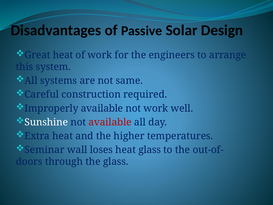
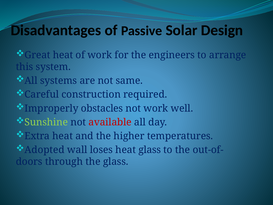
Improperly available: available -> obstacles
Sunshine colour: white -> light green
Seminar: Seminar -> Adopted
